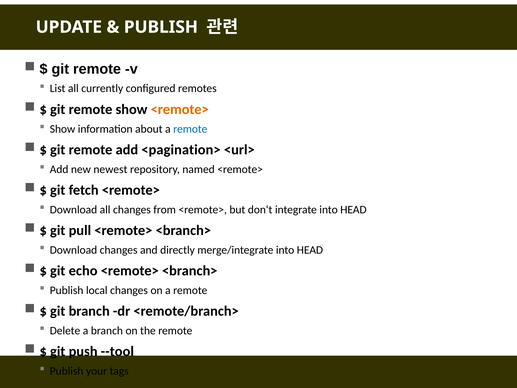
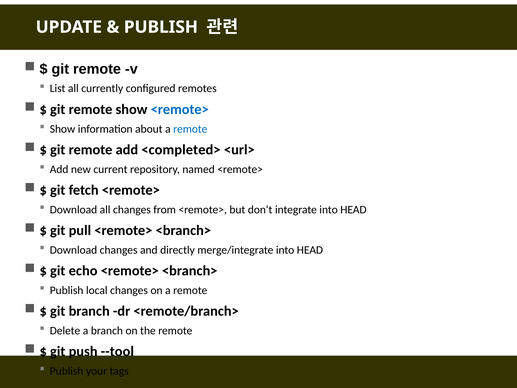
<remote> at (180, 109) colour: orange -> blue
<pagination>: <pagination> -> <completed>
newest: newest -> current
